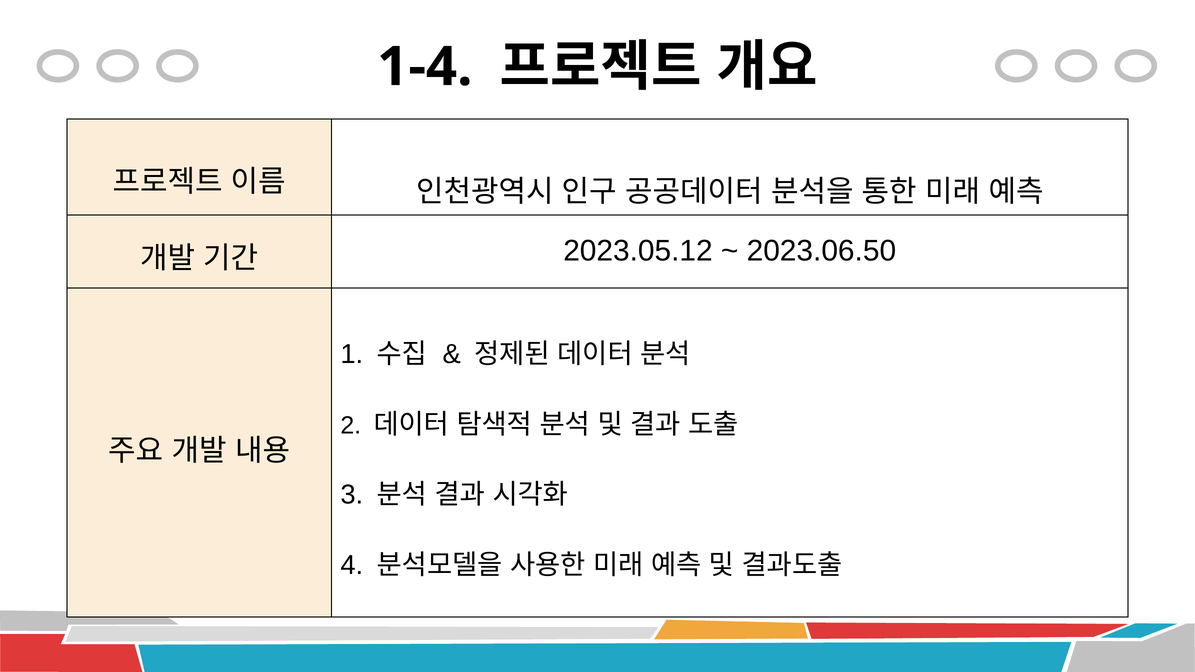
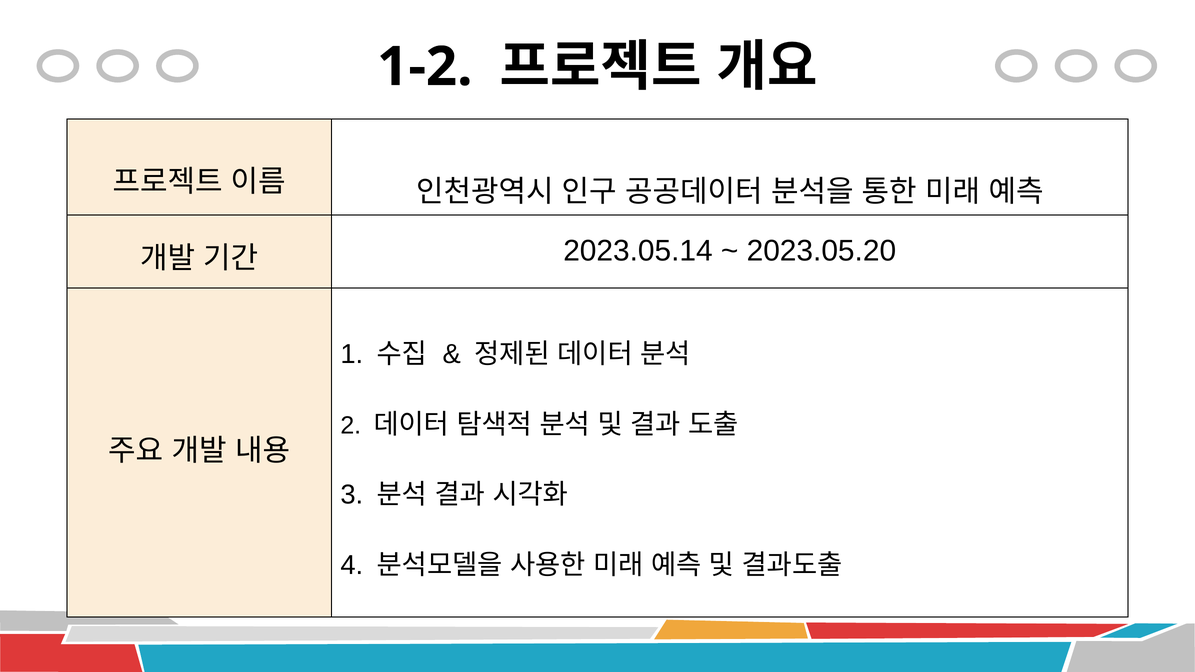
1-4: 1-4 -> 1-2
2023.05.12: 2023.05.12 -> 2023.05.14
2023.06.50: 2023.06.50 -> 2023.05.20
